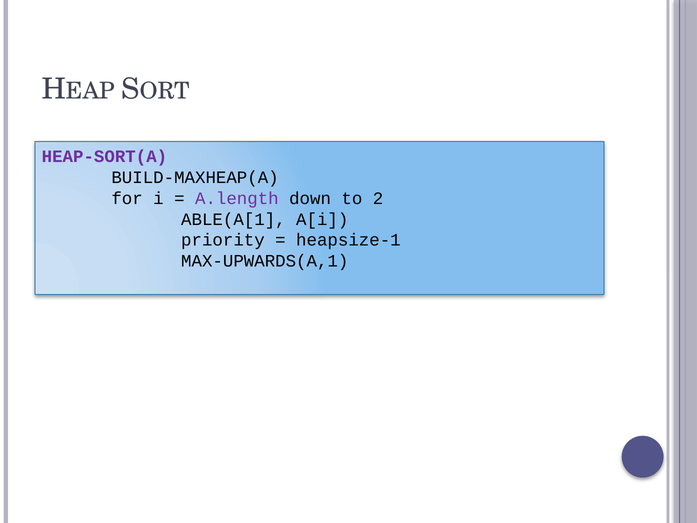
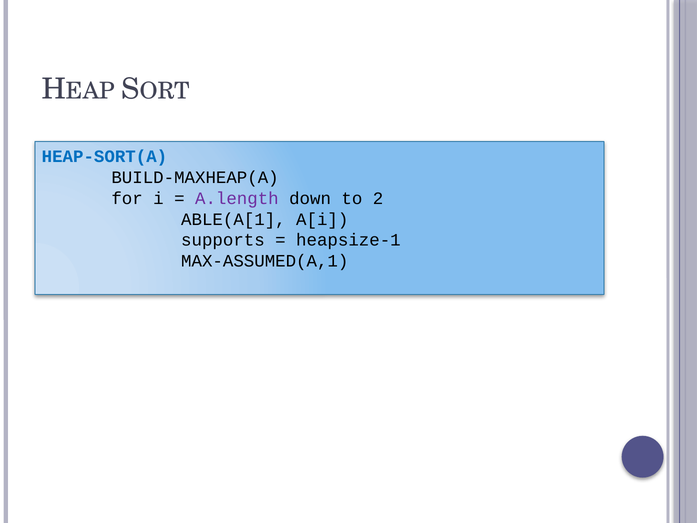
HEAP-SORT(A colour: purple -> blue
priority: priority -> supports
MAX-UPWARDS(A,1: MAX-UPWARDS(A,1 -> MAX-ASSUMED(A,1
